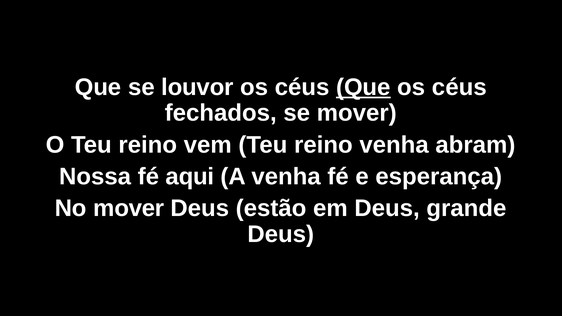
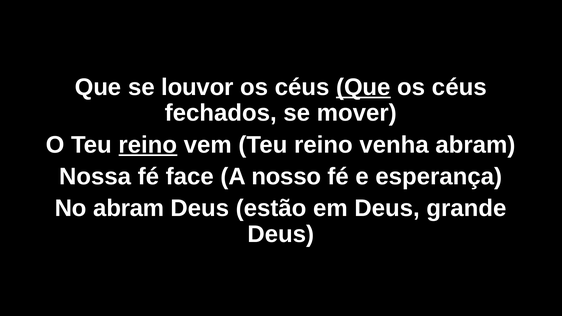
reino at (148, 145) underline: none -> present
aqui: aqui -> face
A venha: venha -> nosso
No mover: mover -> abram
